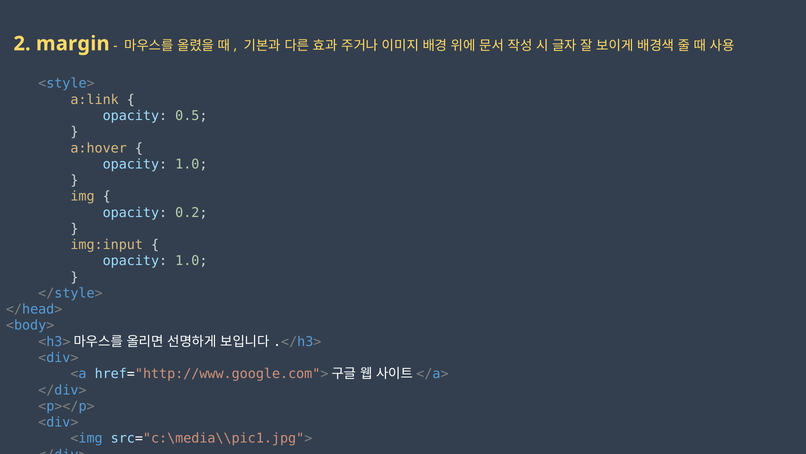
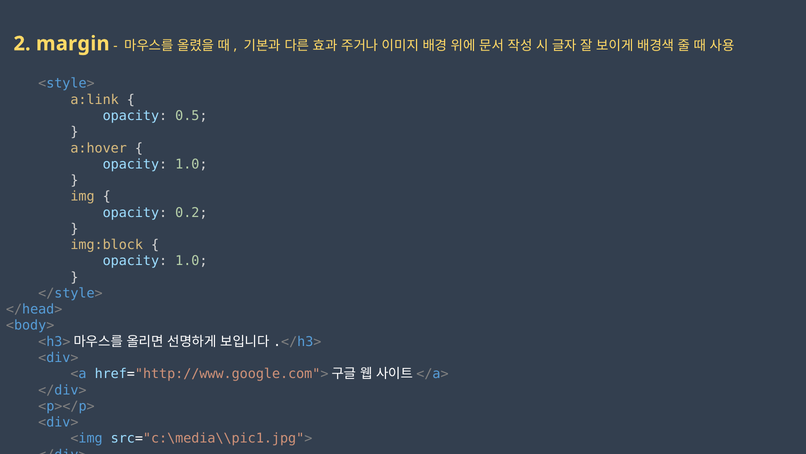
img:input: img:input -> img:block
